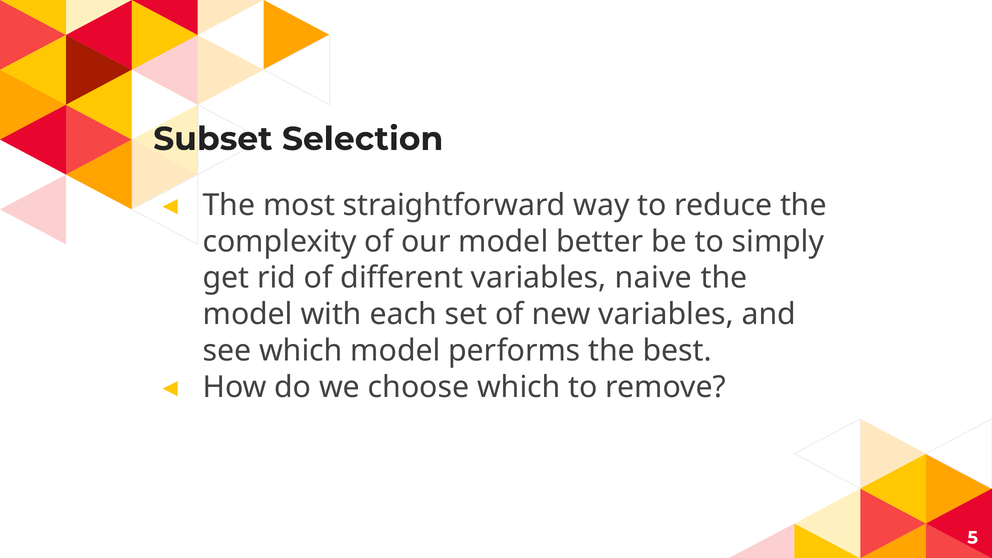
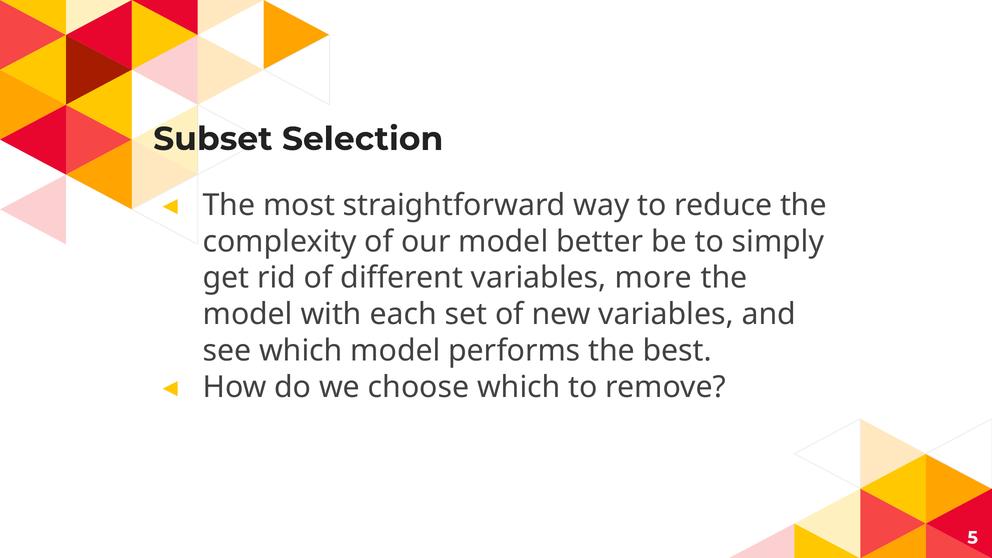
naive: naive -> more
